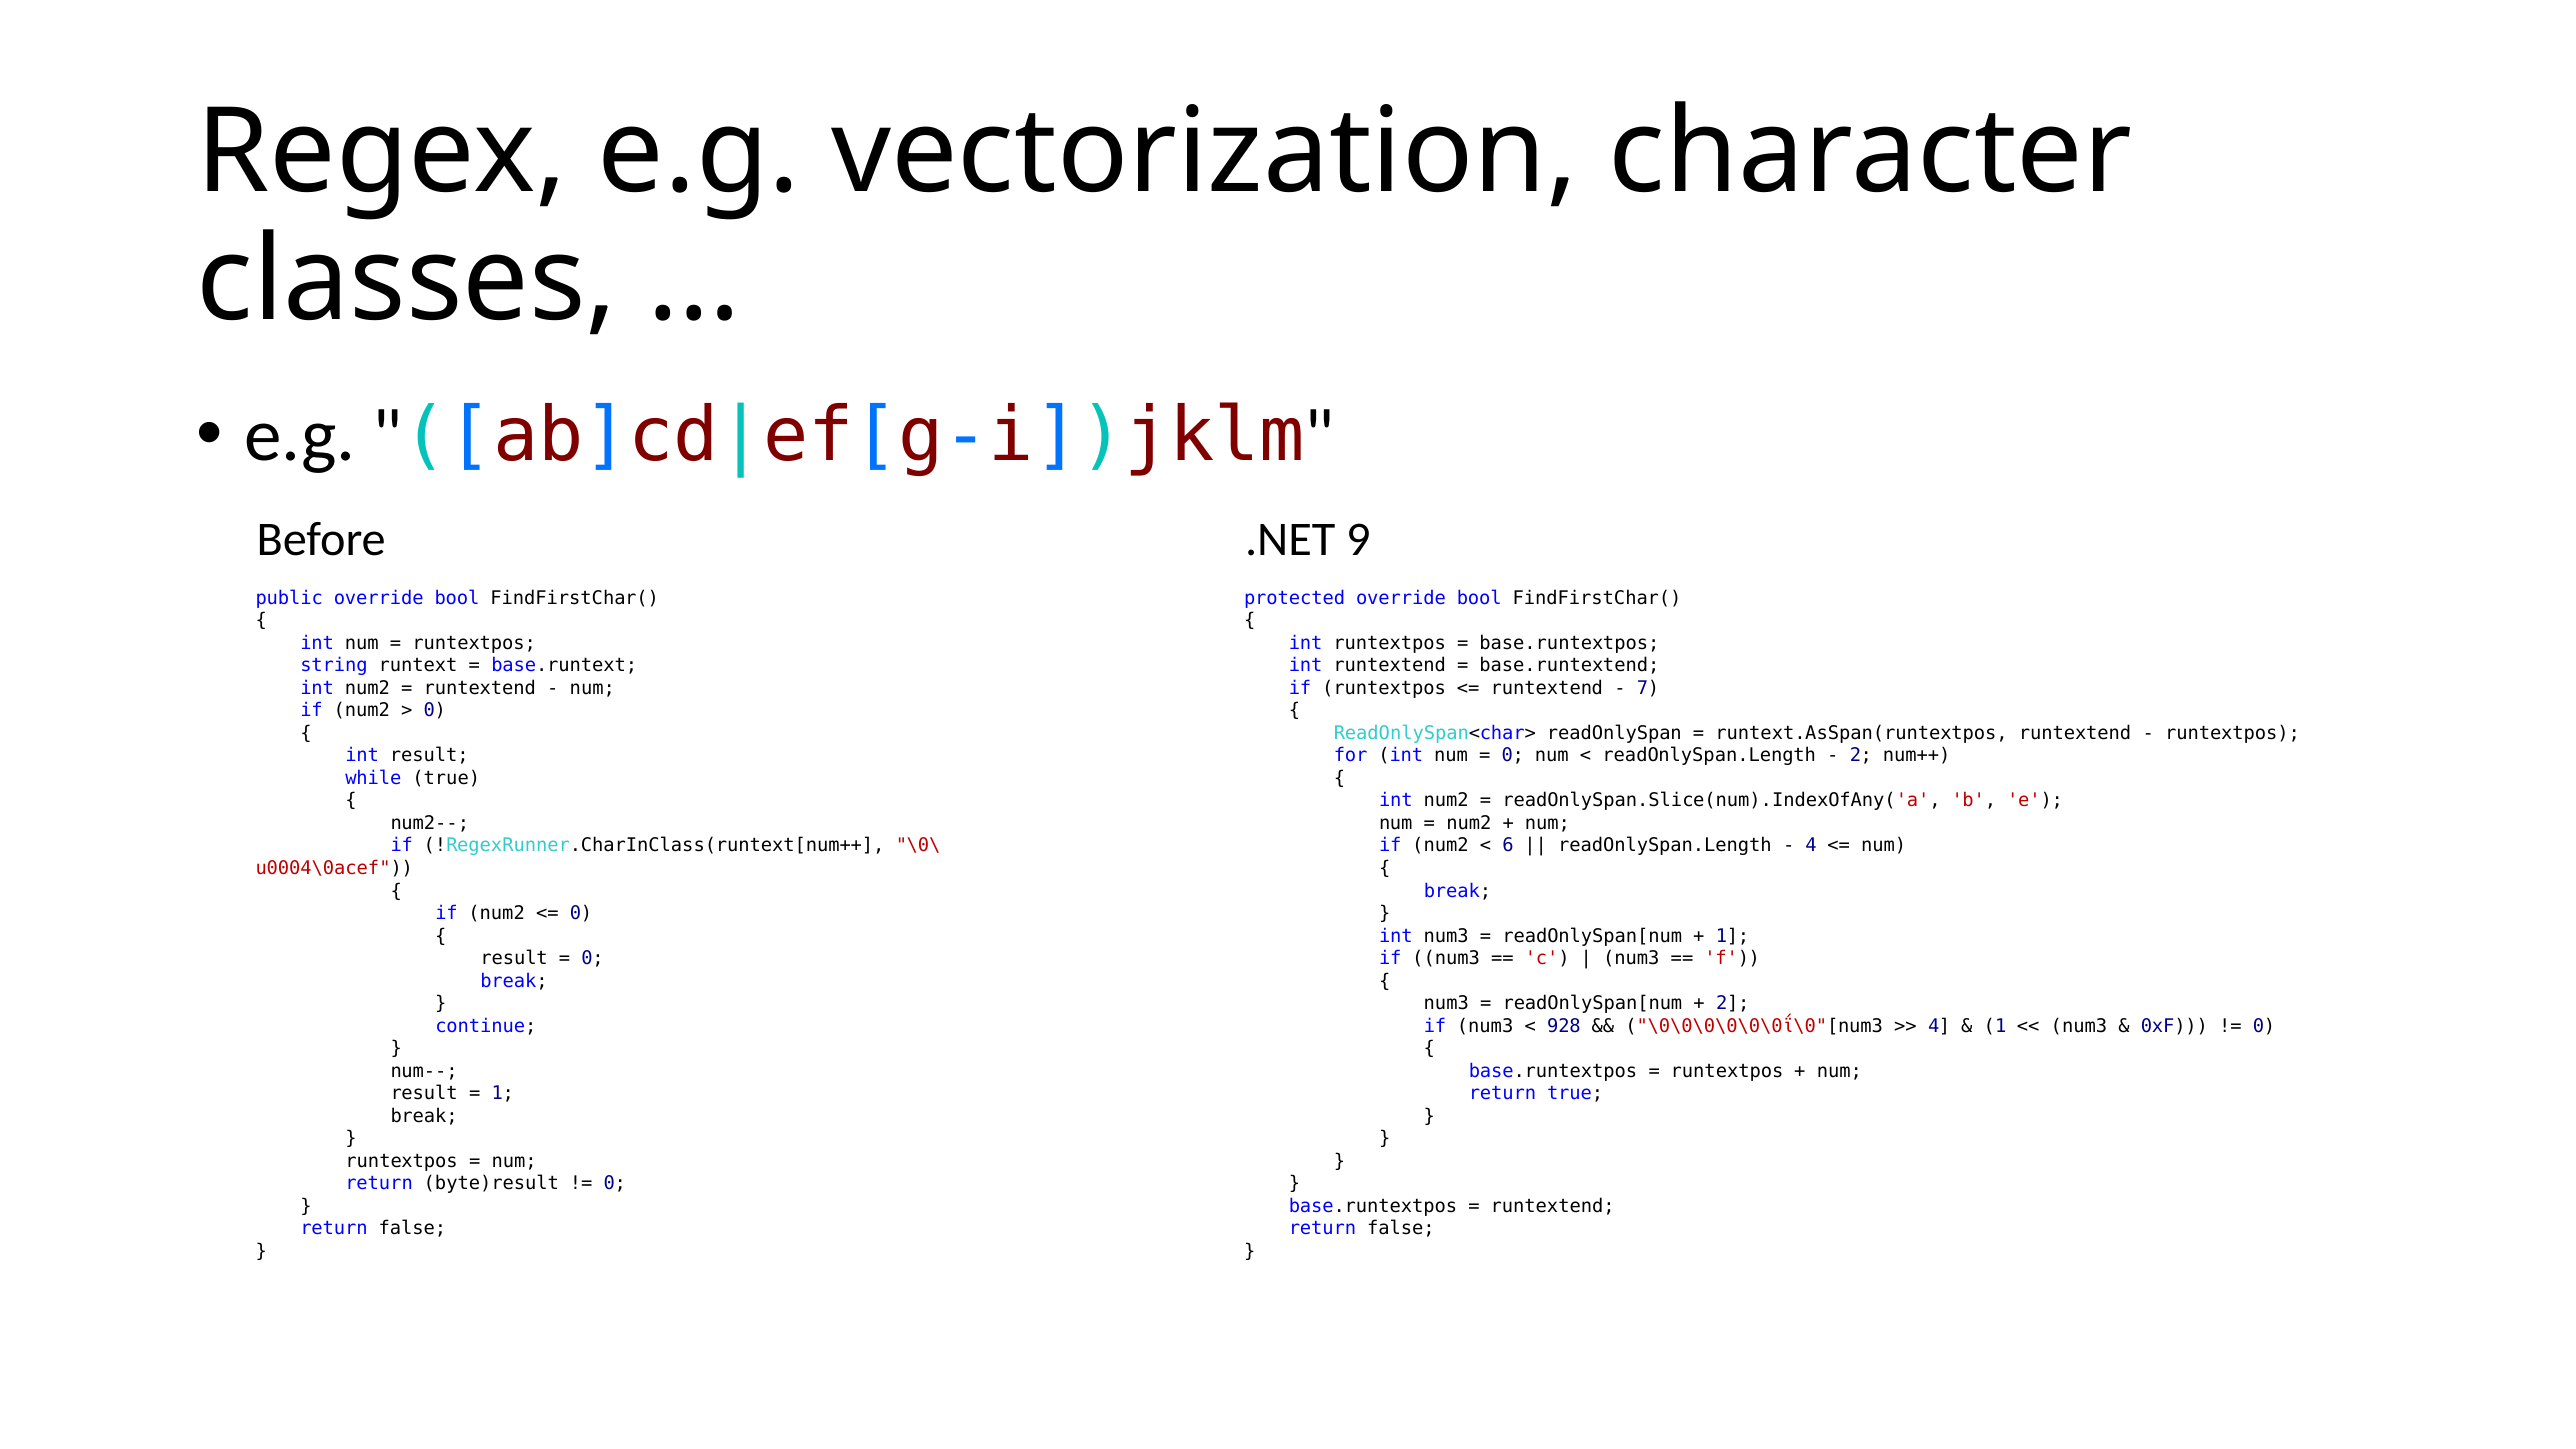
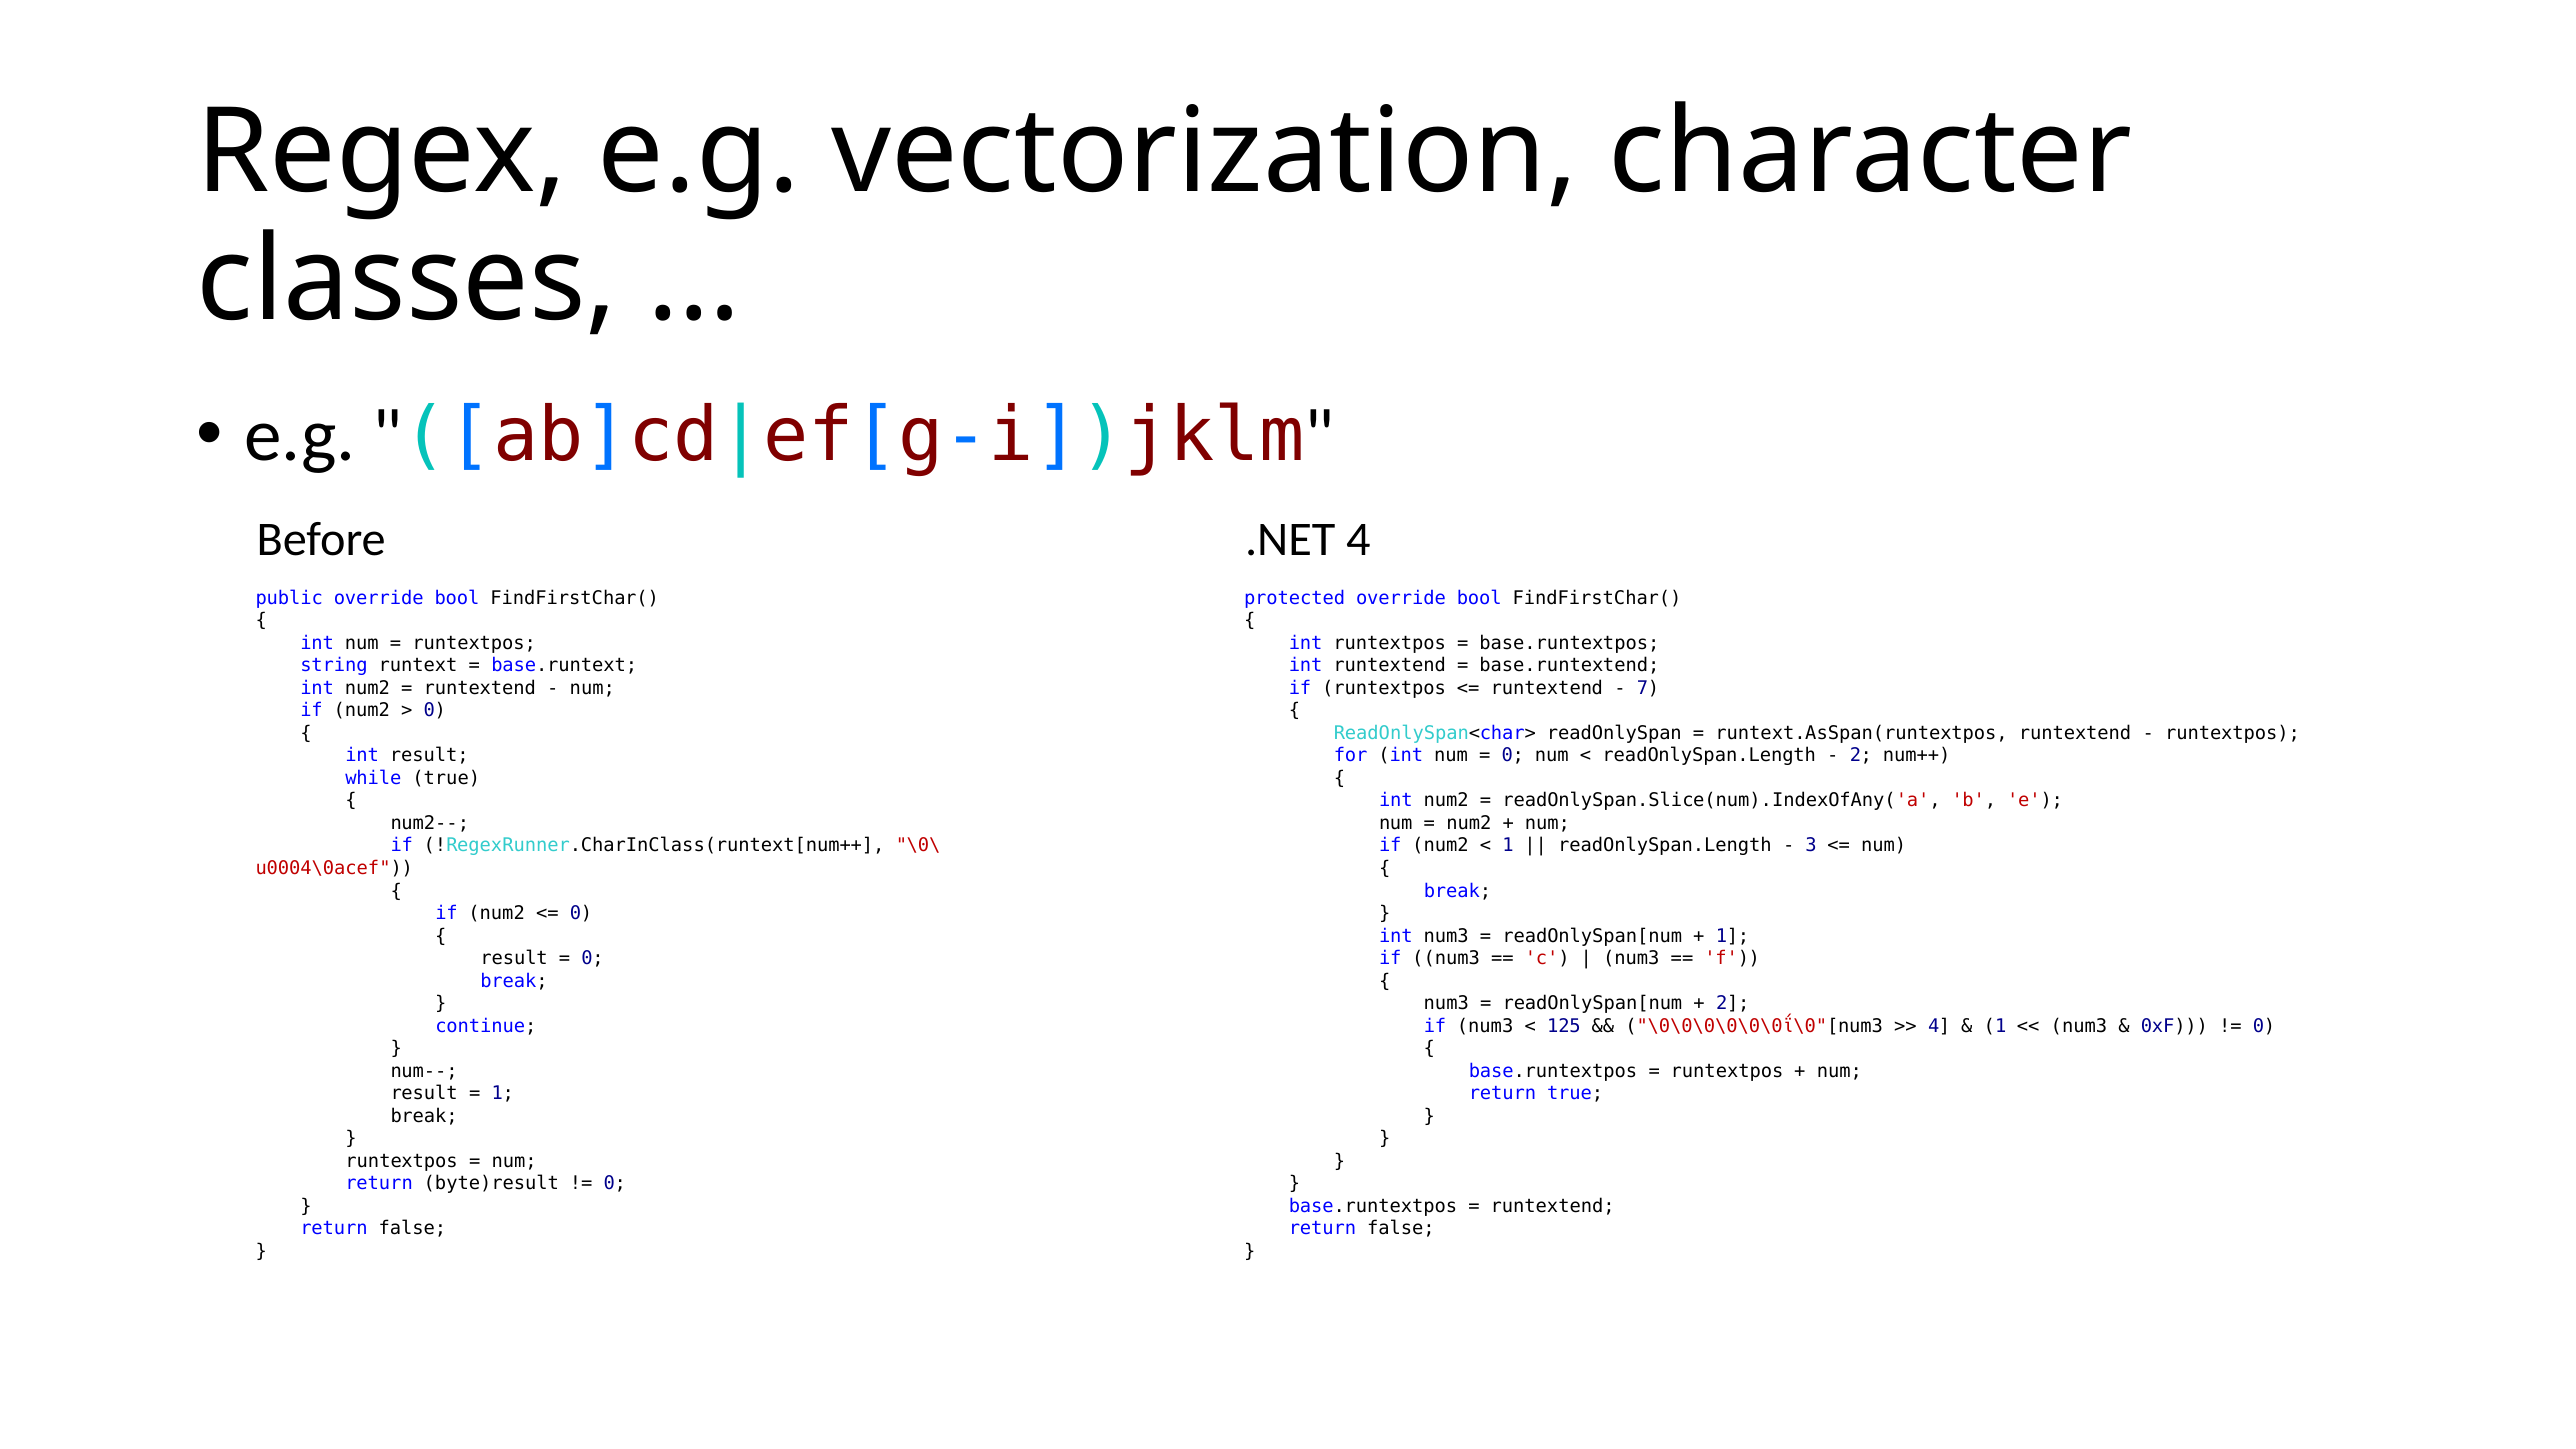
.NET 9: 9 -> 4
6 at (1508, 846): 6 -> 1
4 at (1811, 846): 4 -> 3
928: 928 -> 125
